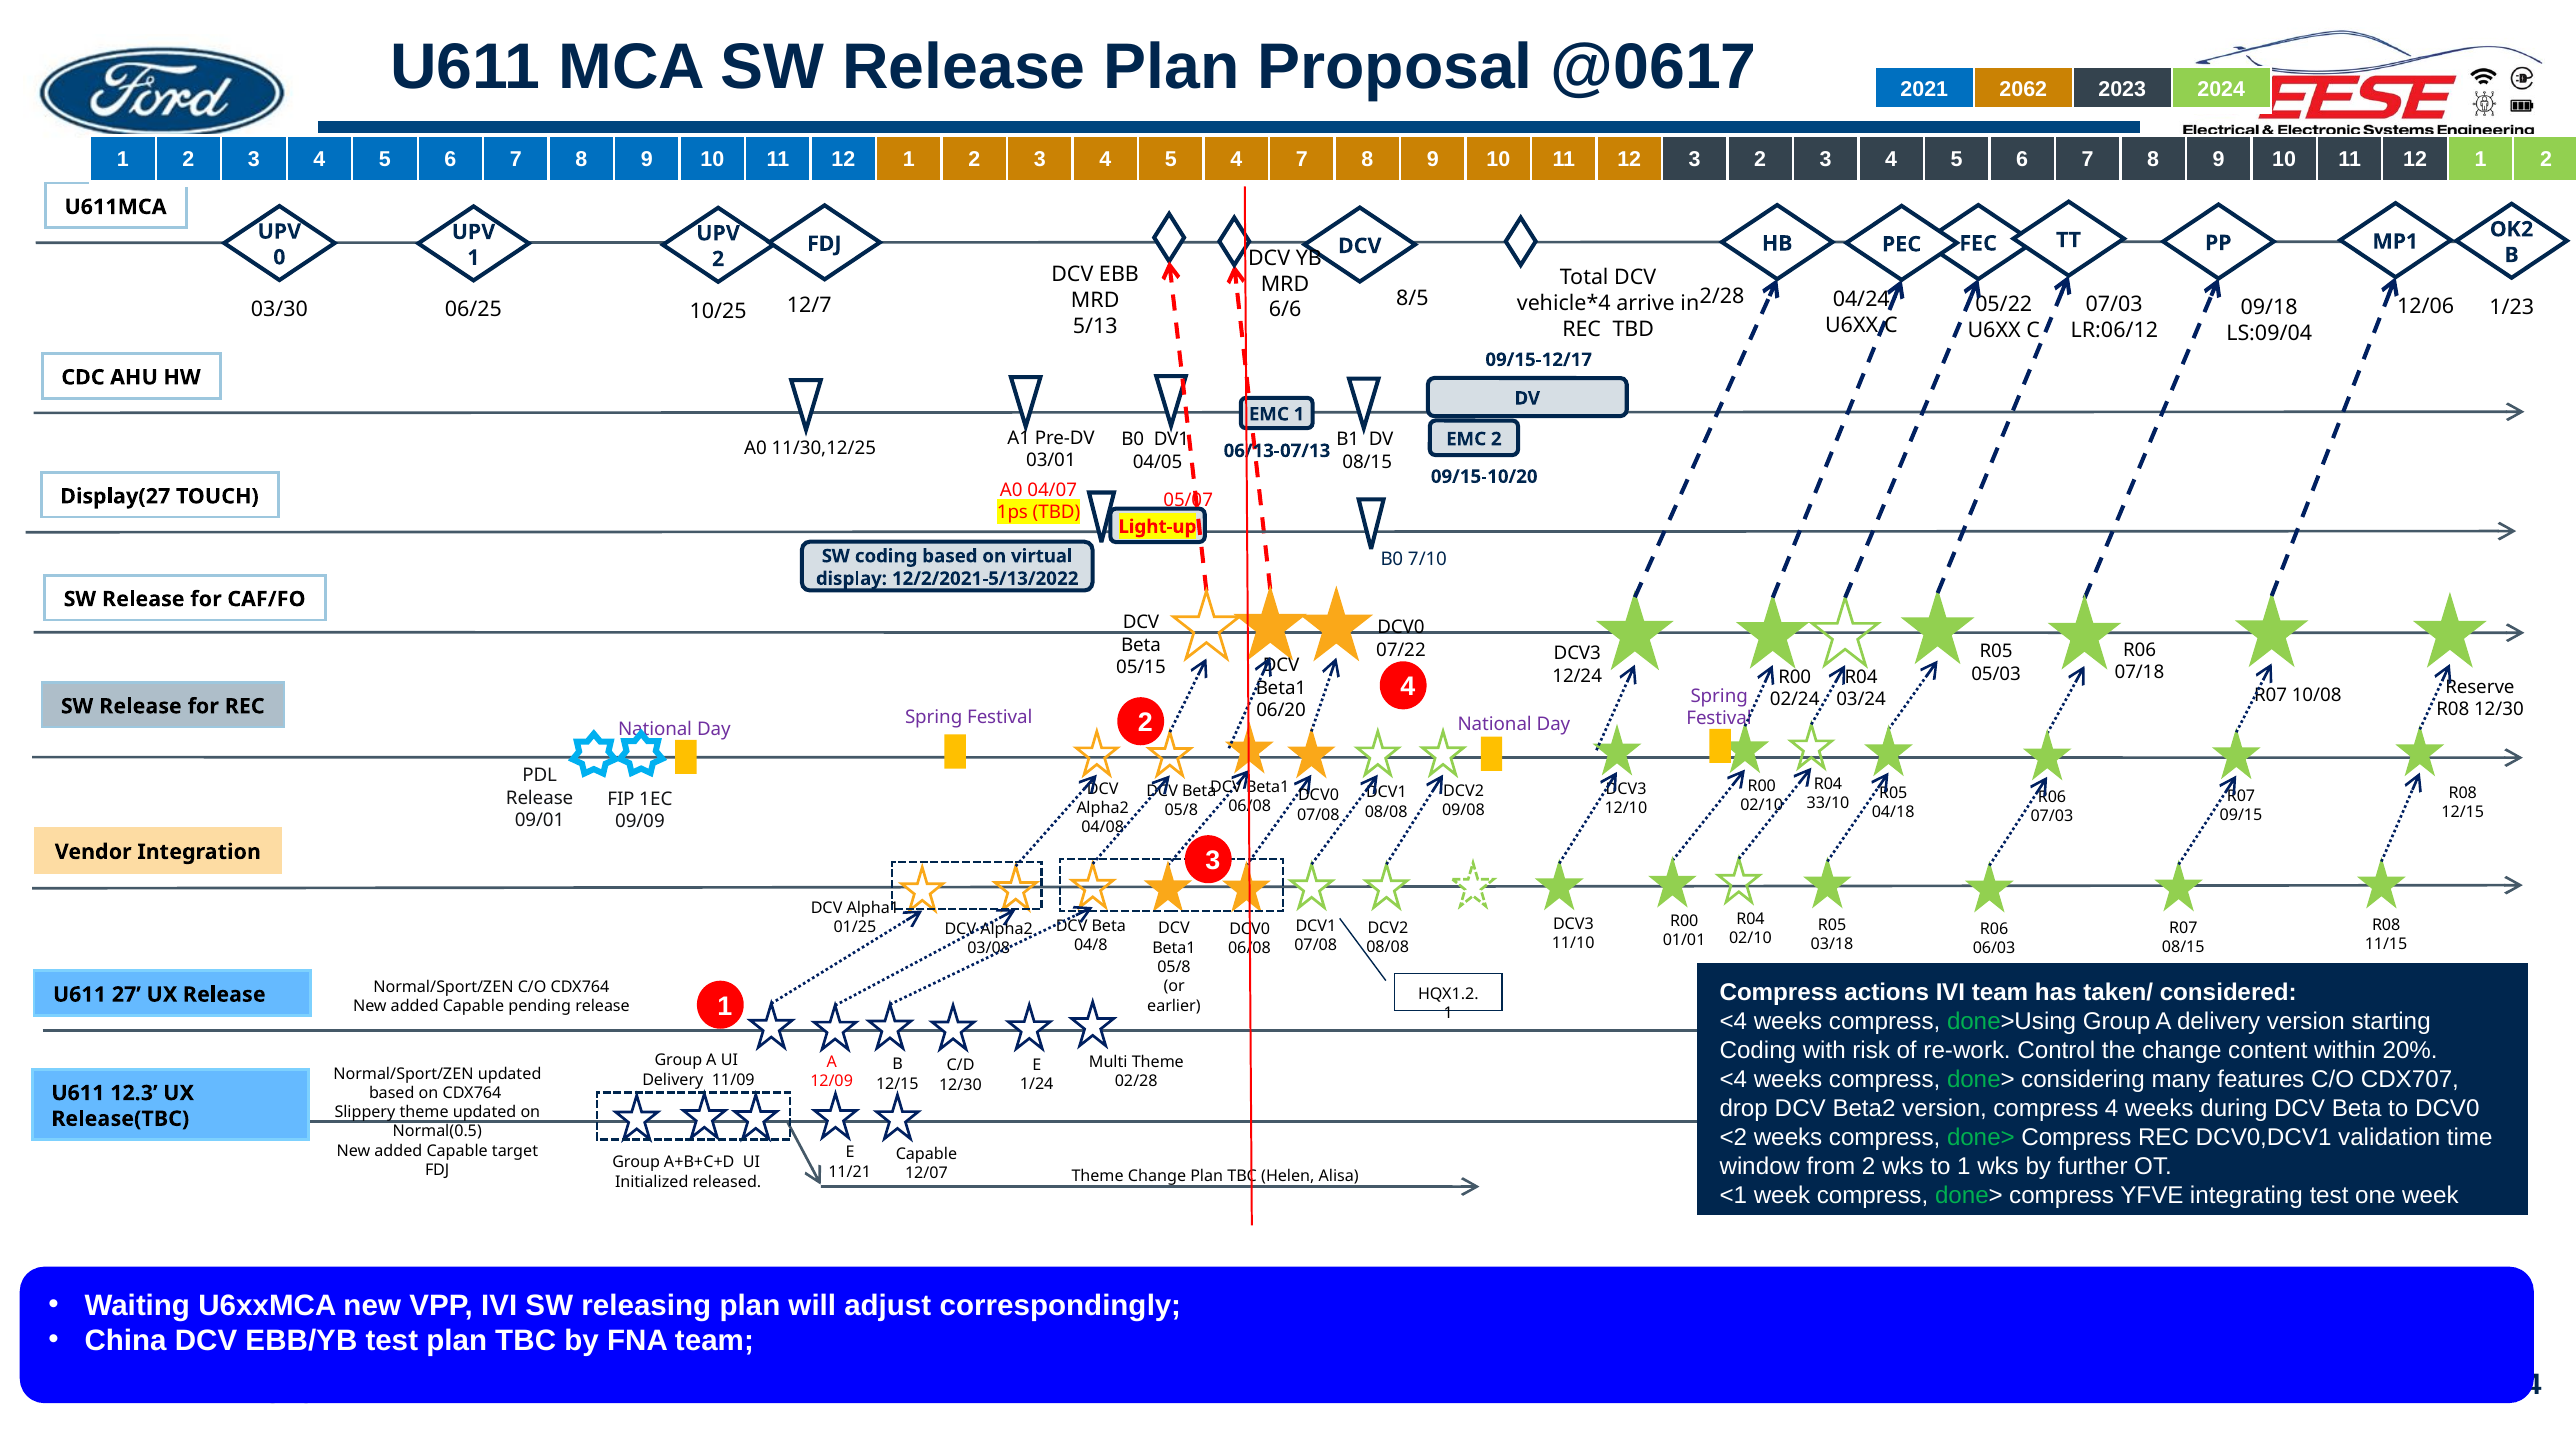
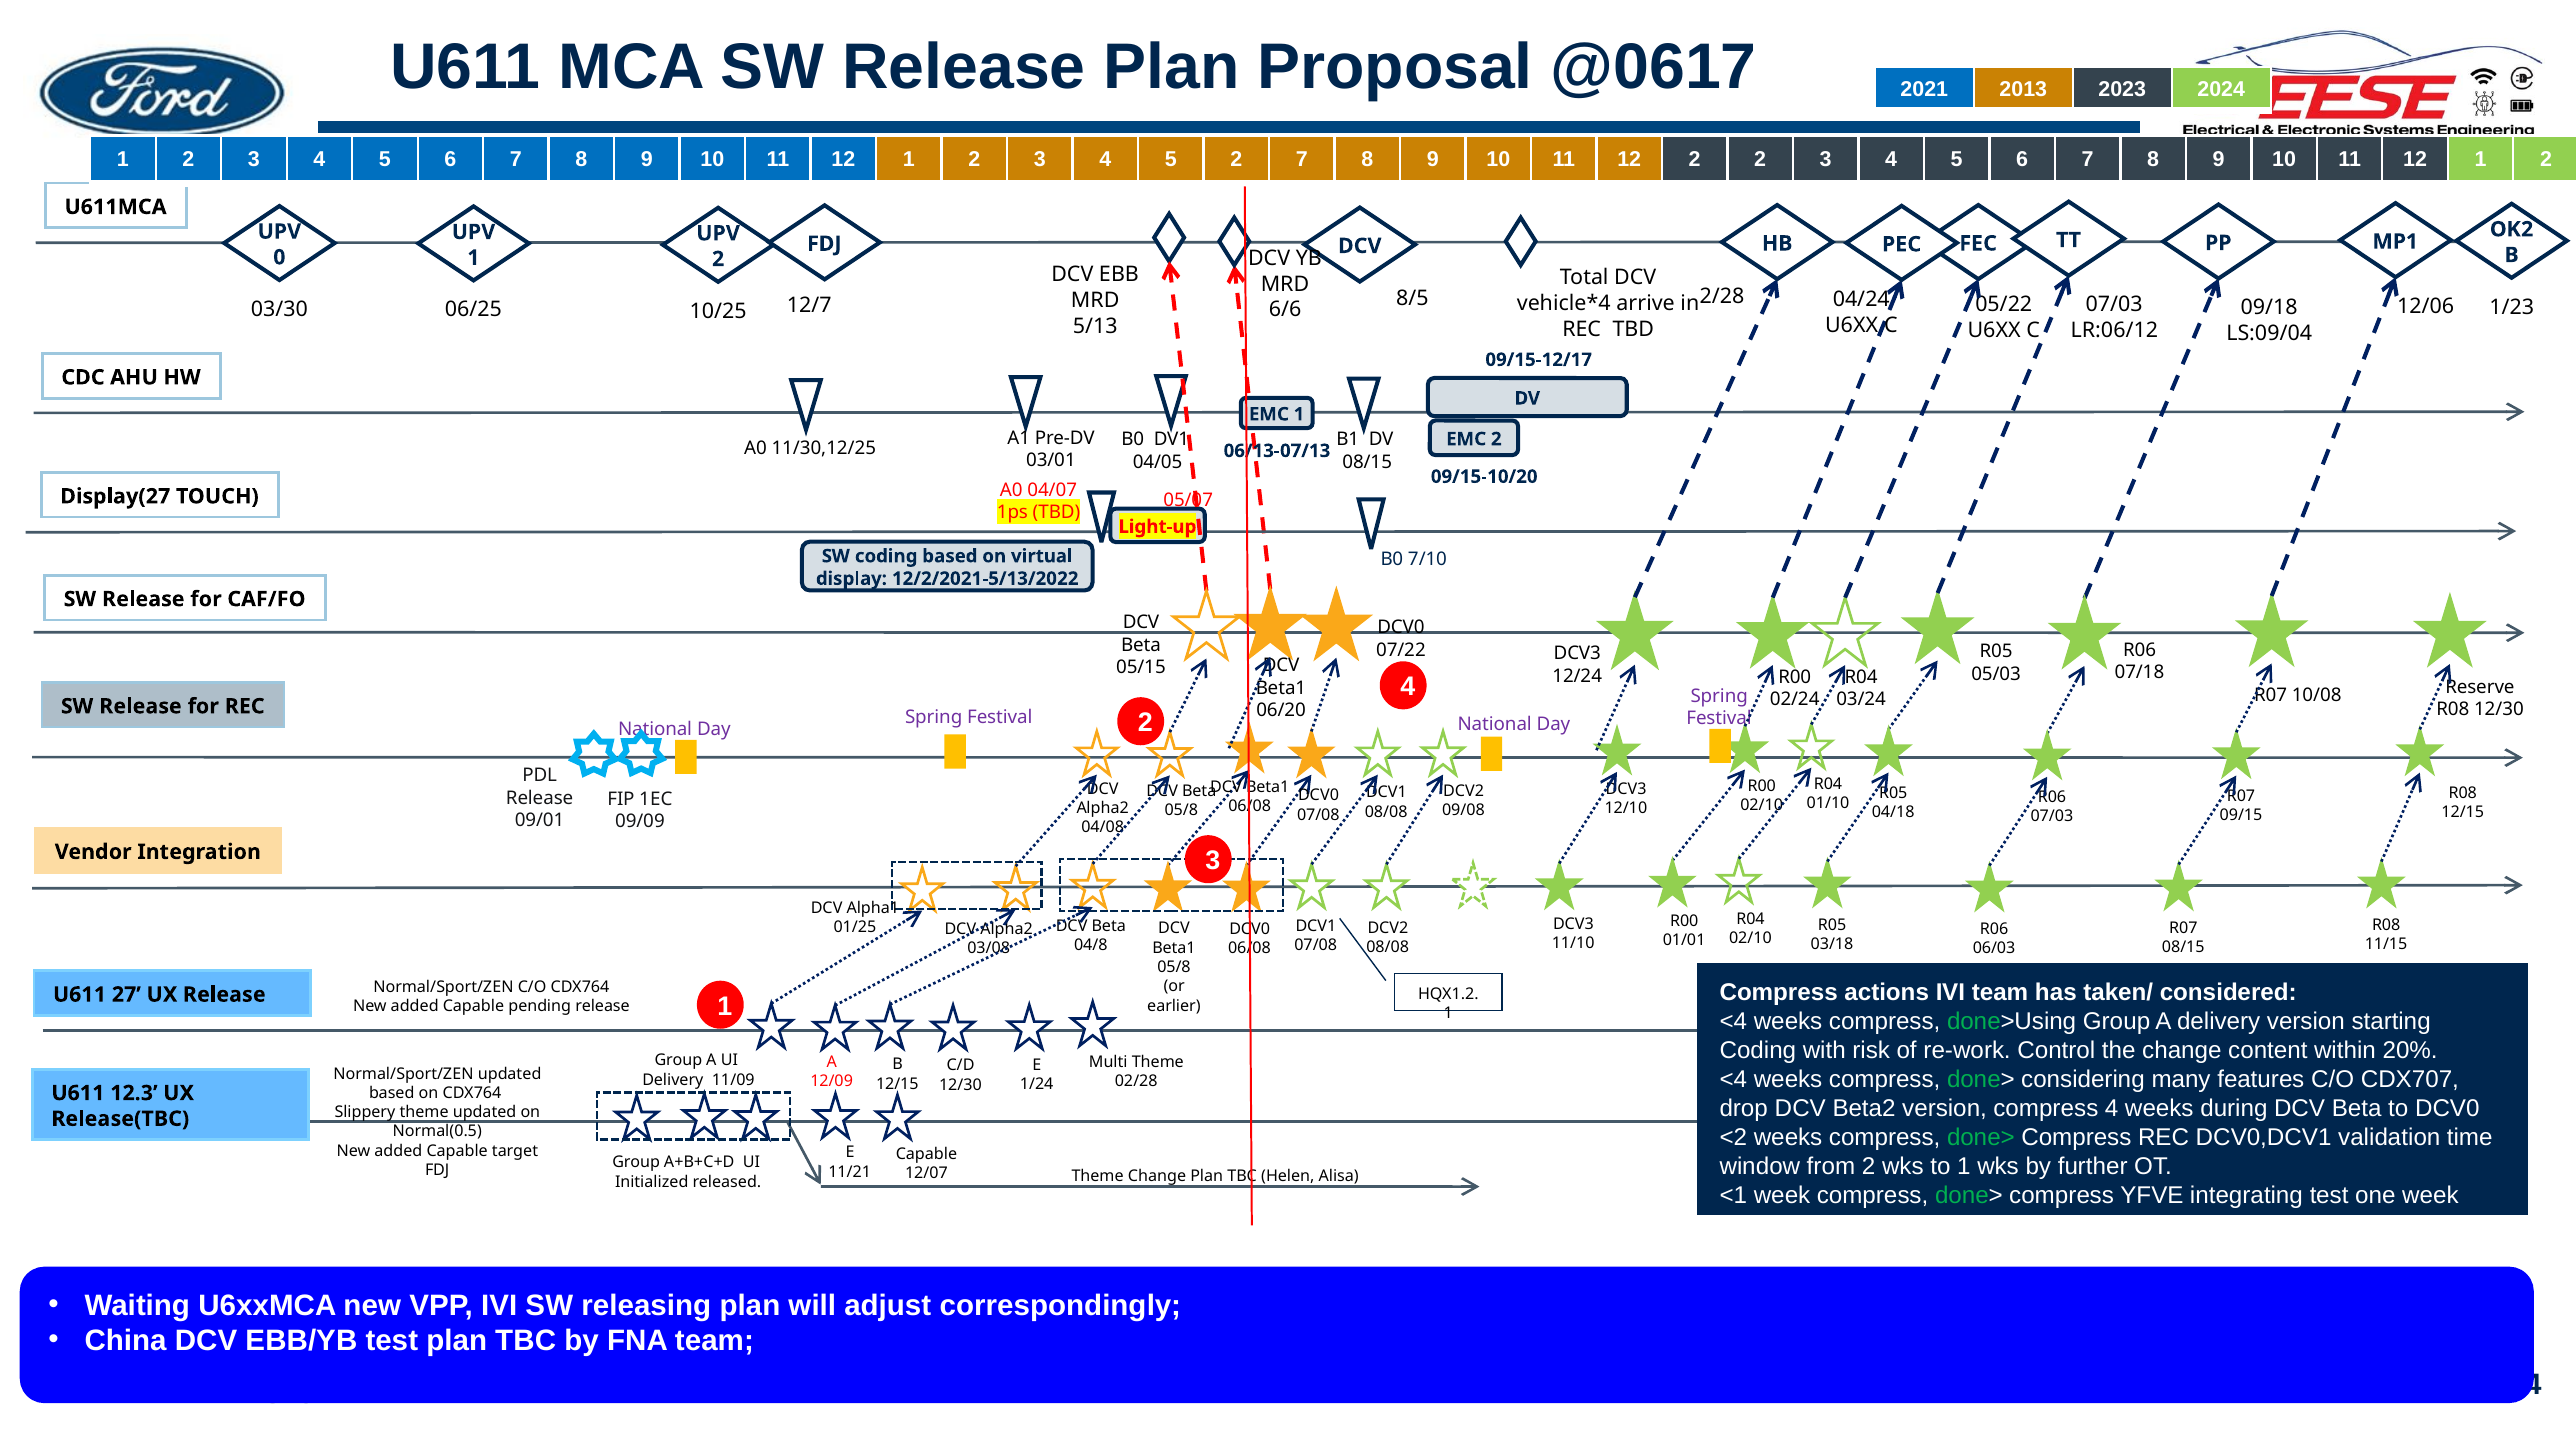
2062: 2062 -> 2013
5 4: 4 -> 2
12 3: 3 -> 2
33/10: 33/10 -> 01/10
